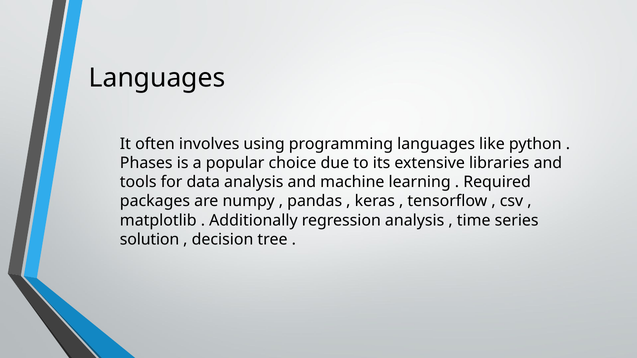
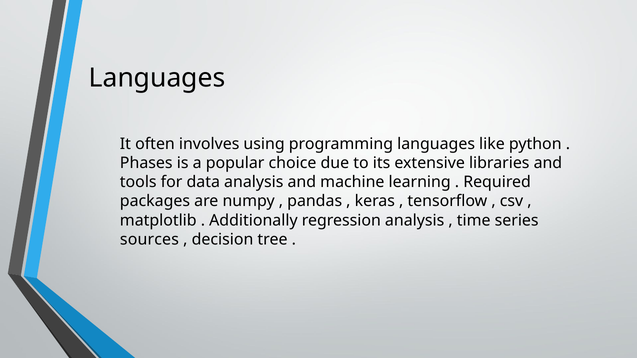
solution: solution -> sources
